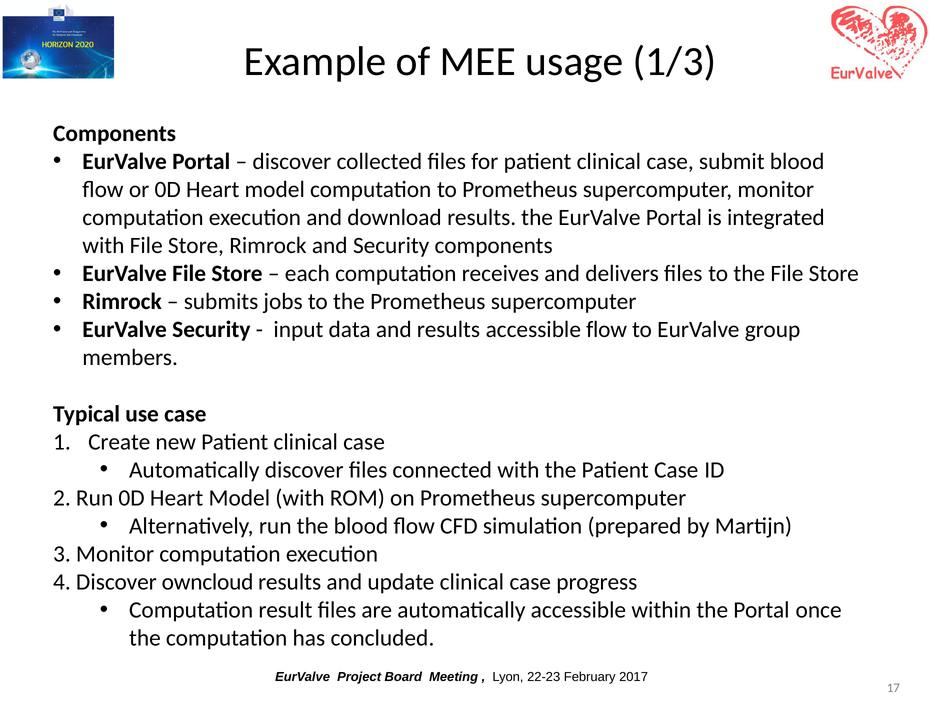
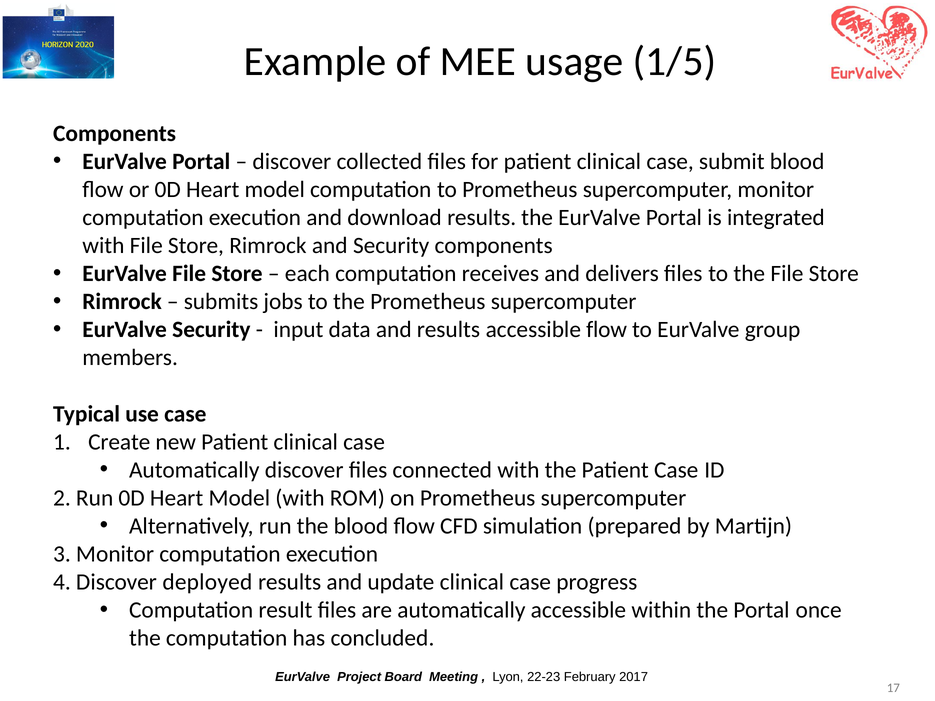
1/3: 1/3 -> 1/5
owncloud: owncloud -> deployed
